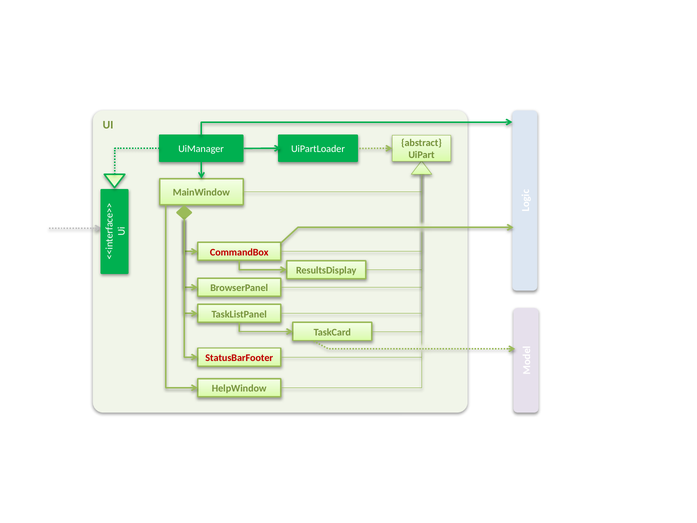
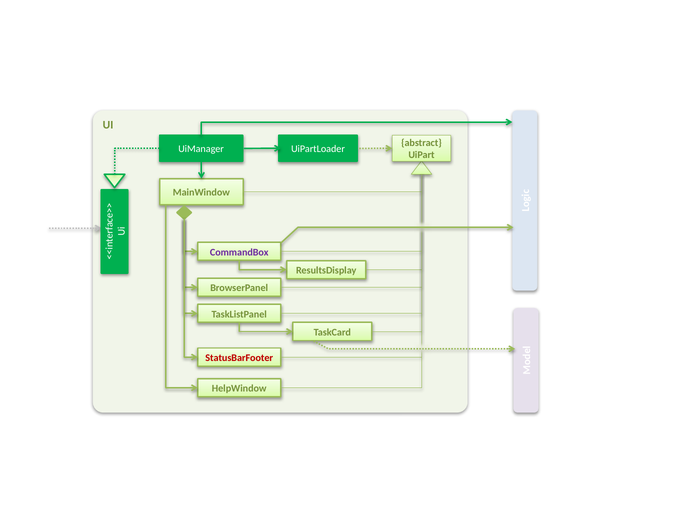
CommandBox colour: red -> purple
